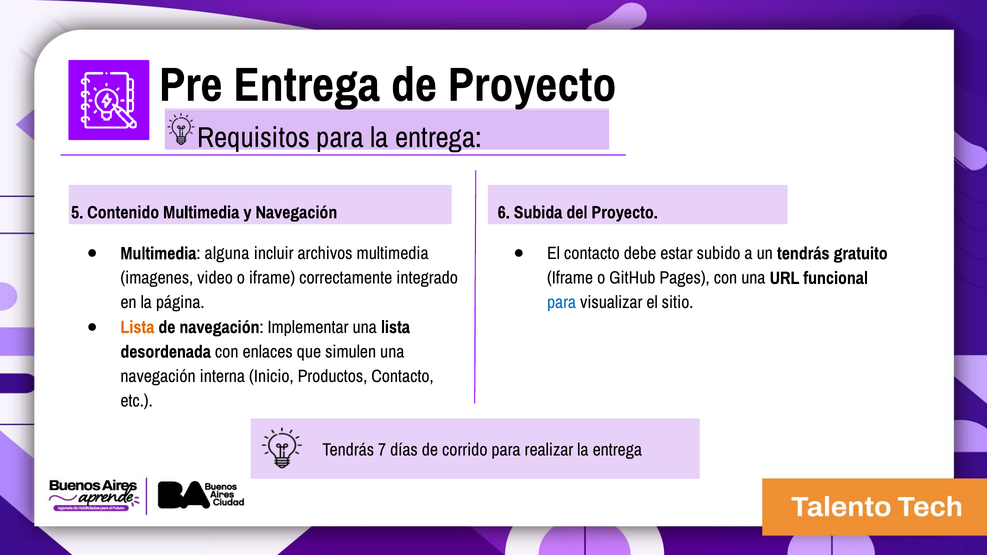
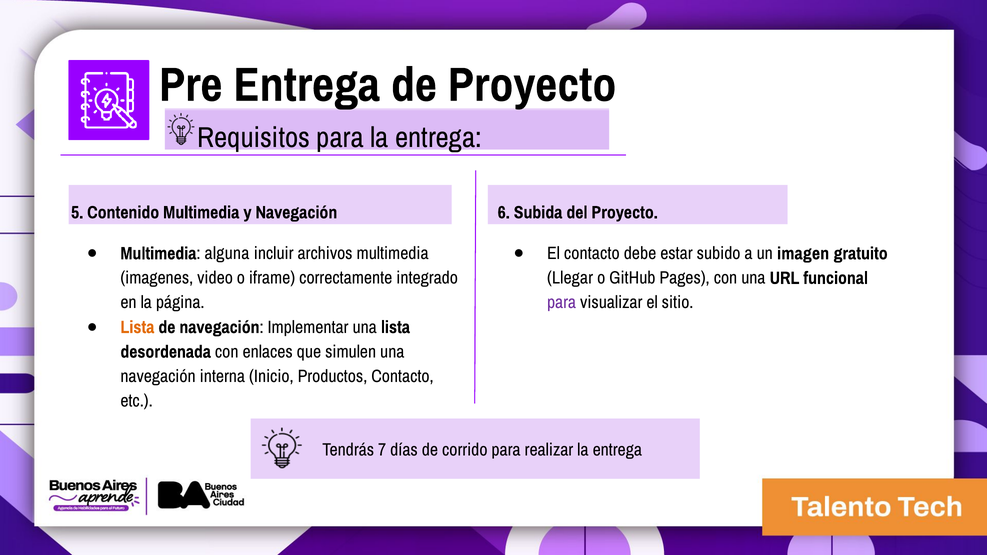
un tendrás: tendrás -> imagen
Iframe at (570, 278): Iframe -> Llegar
para at (562, 303) colour: blue -> purple
